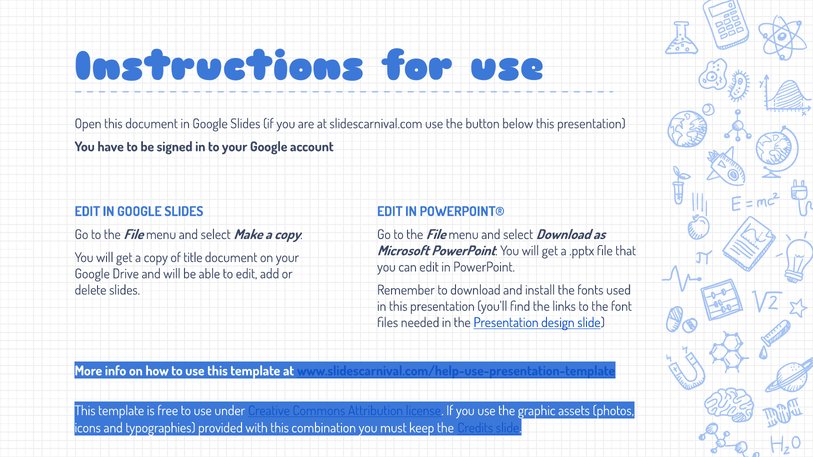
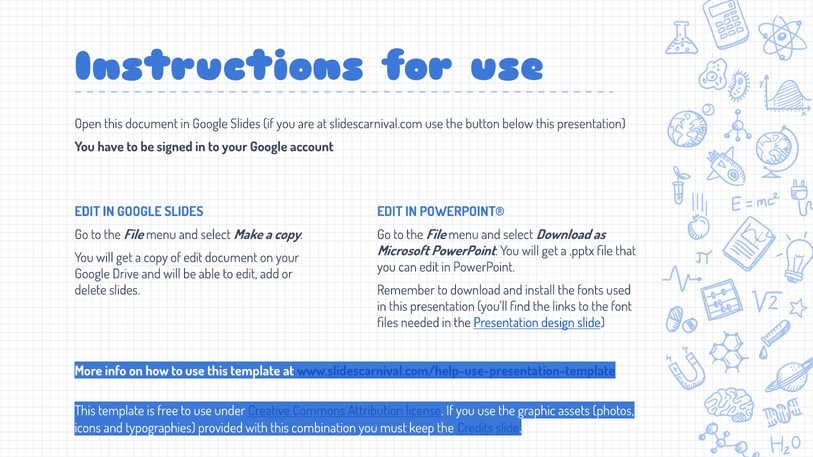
of title: title -> edit
